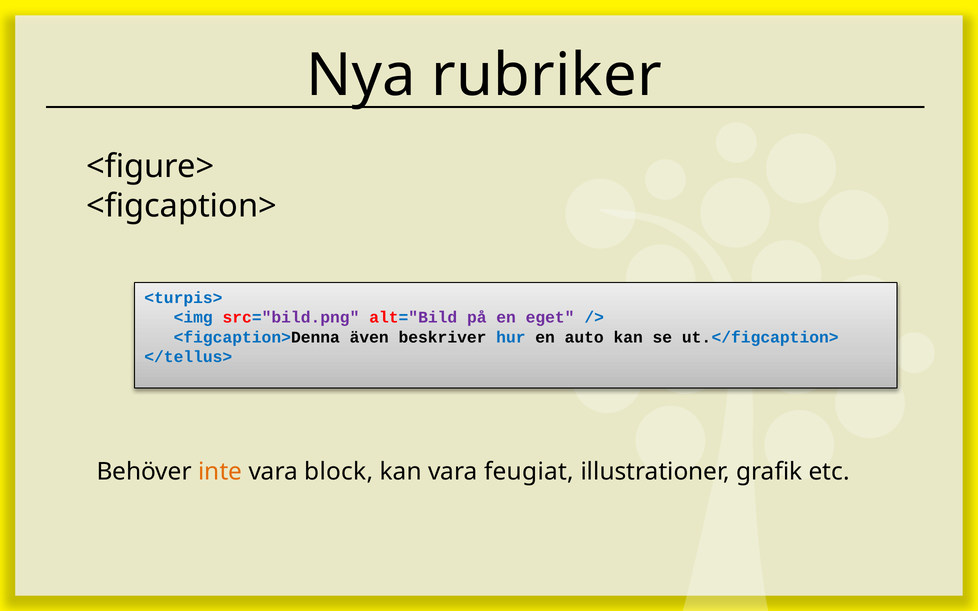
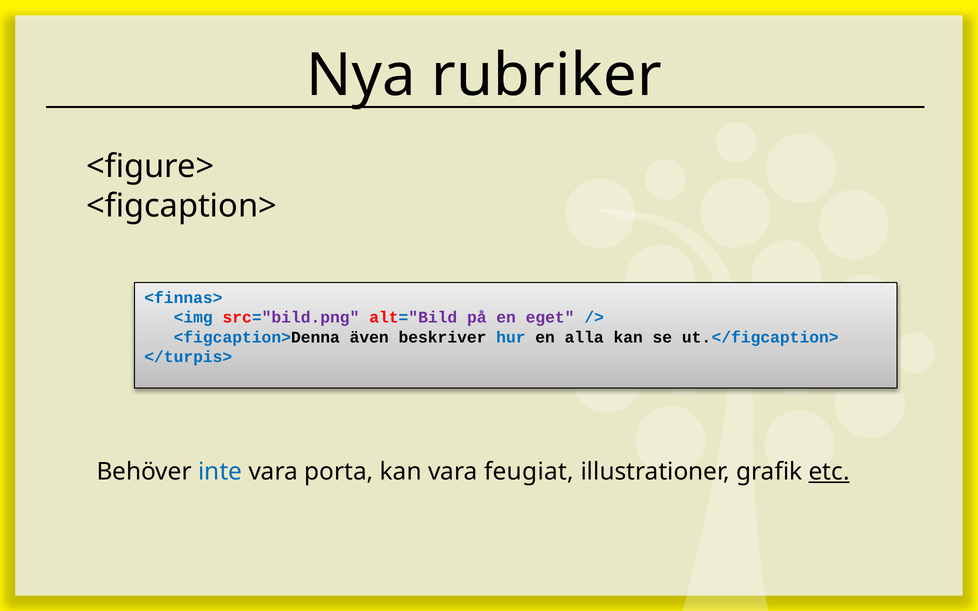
<turpis>: <turpis> -> <finnas>
auto: auto -> alla
</tellus>: </tellus> -> </turpis>
inte colour: orange -> blue
block: block -> porta
etc underline: none -> present
